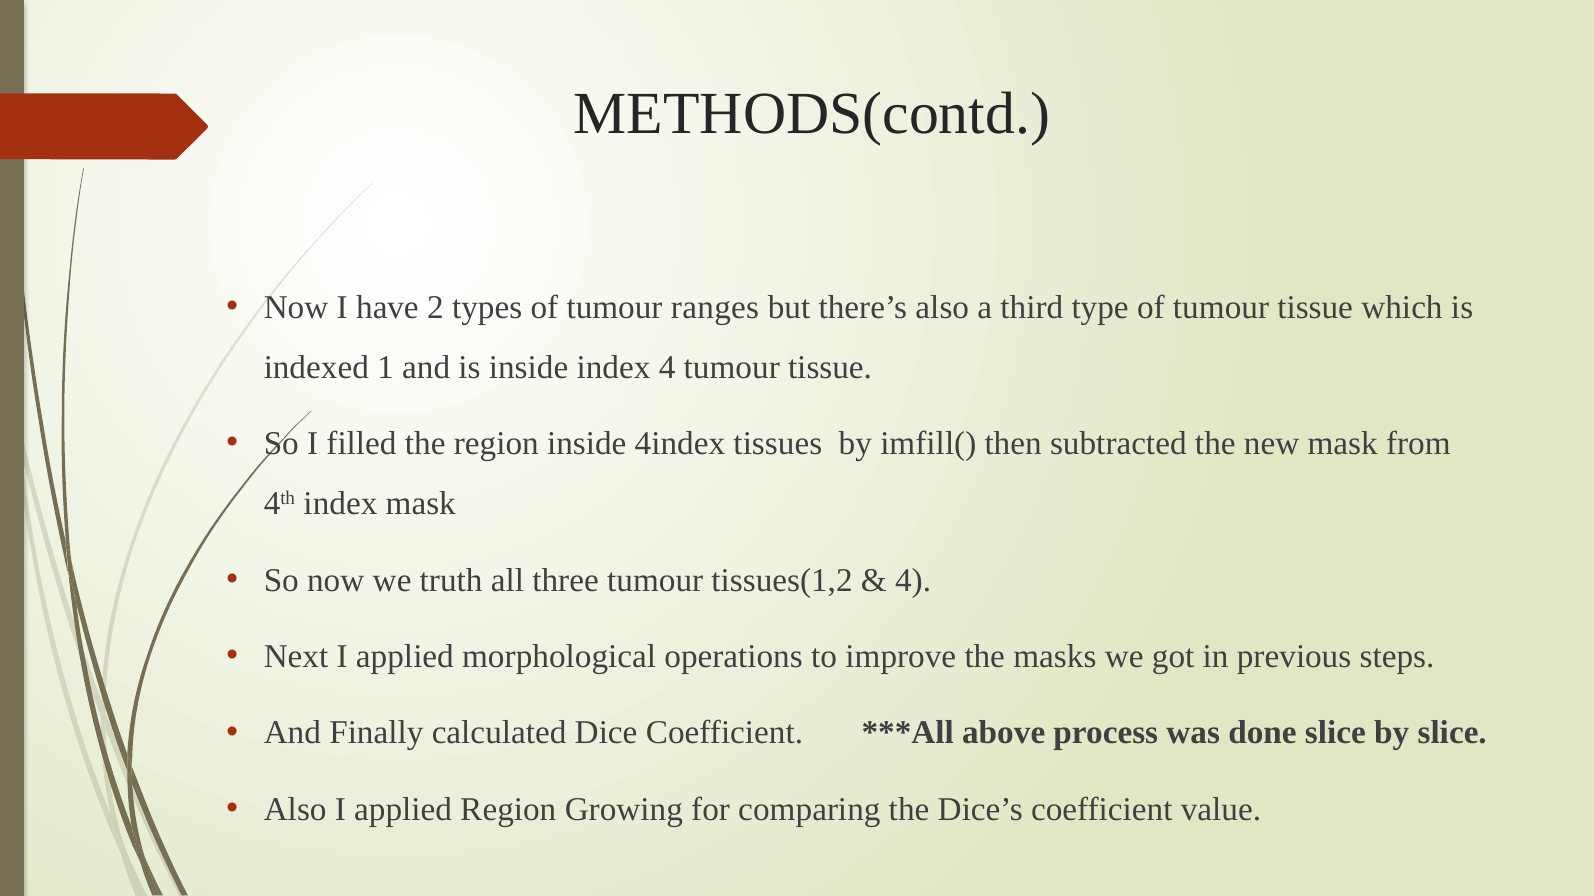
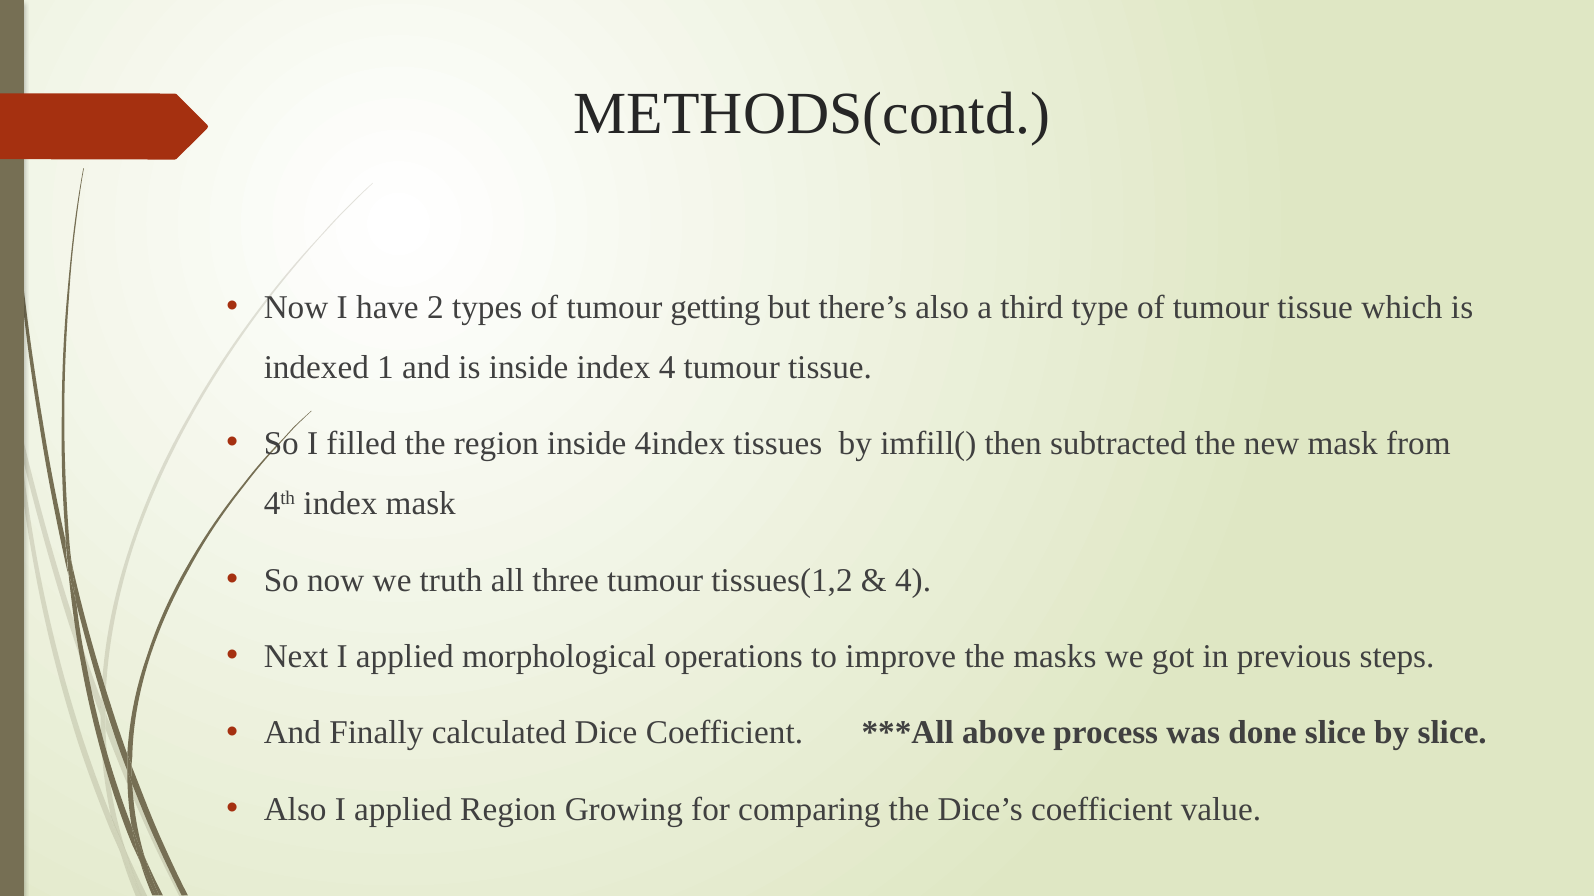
ranges: ranges -> getting
